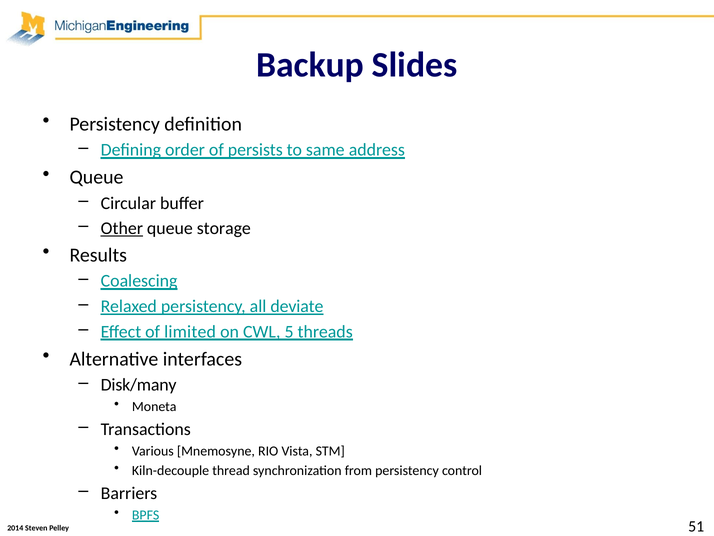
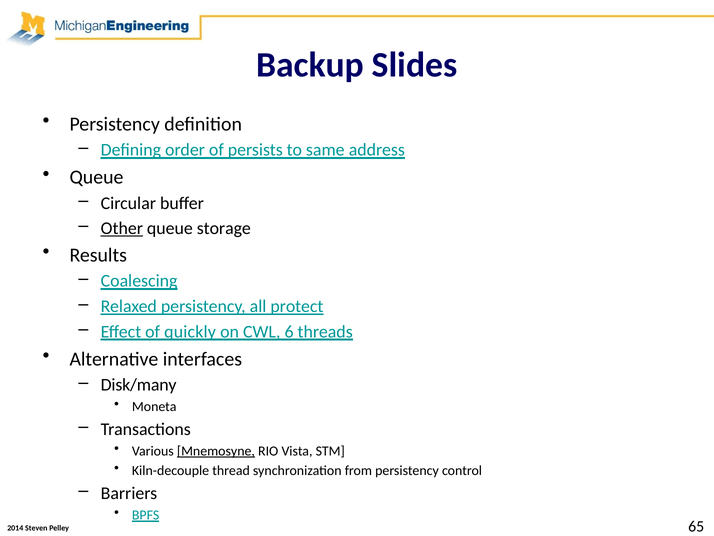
deviate: deviate -> protect
limited: limited -> quickly
5: 5 -> 6
Mnemosyne underline: none -> present
51: 51 -> 65
